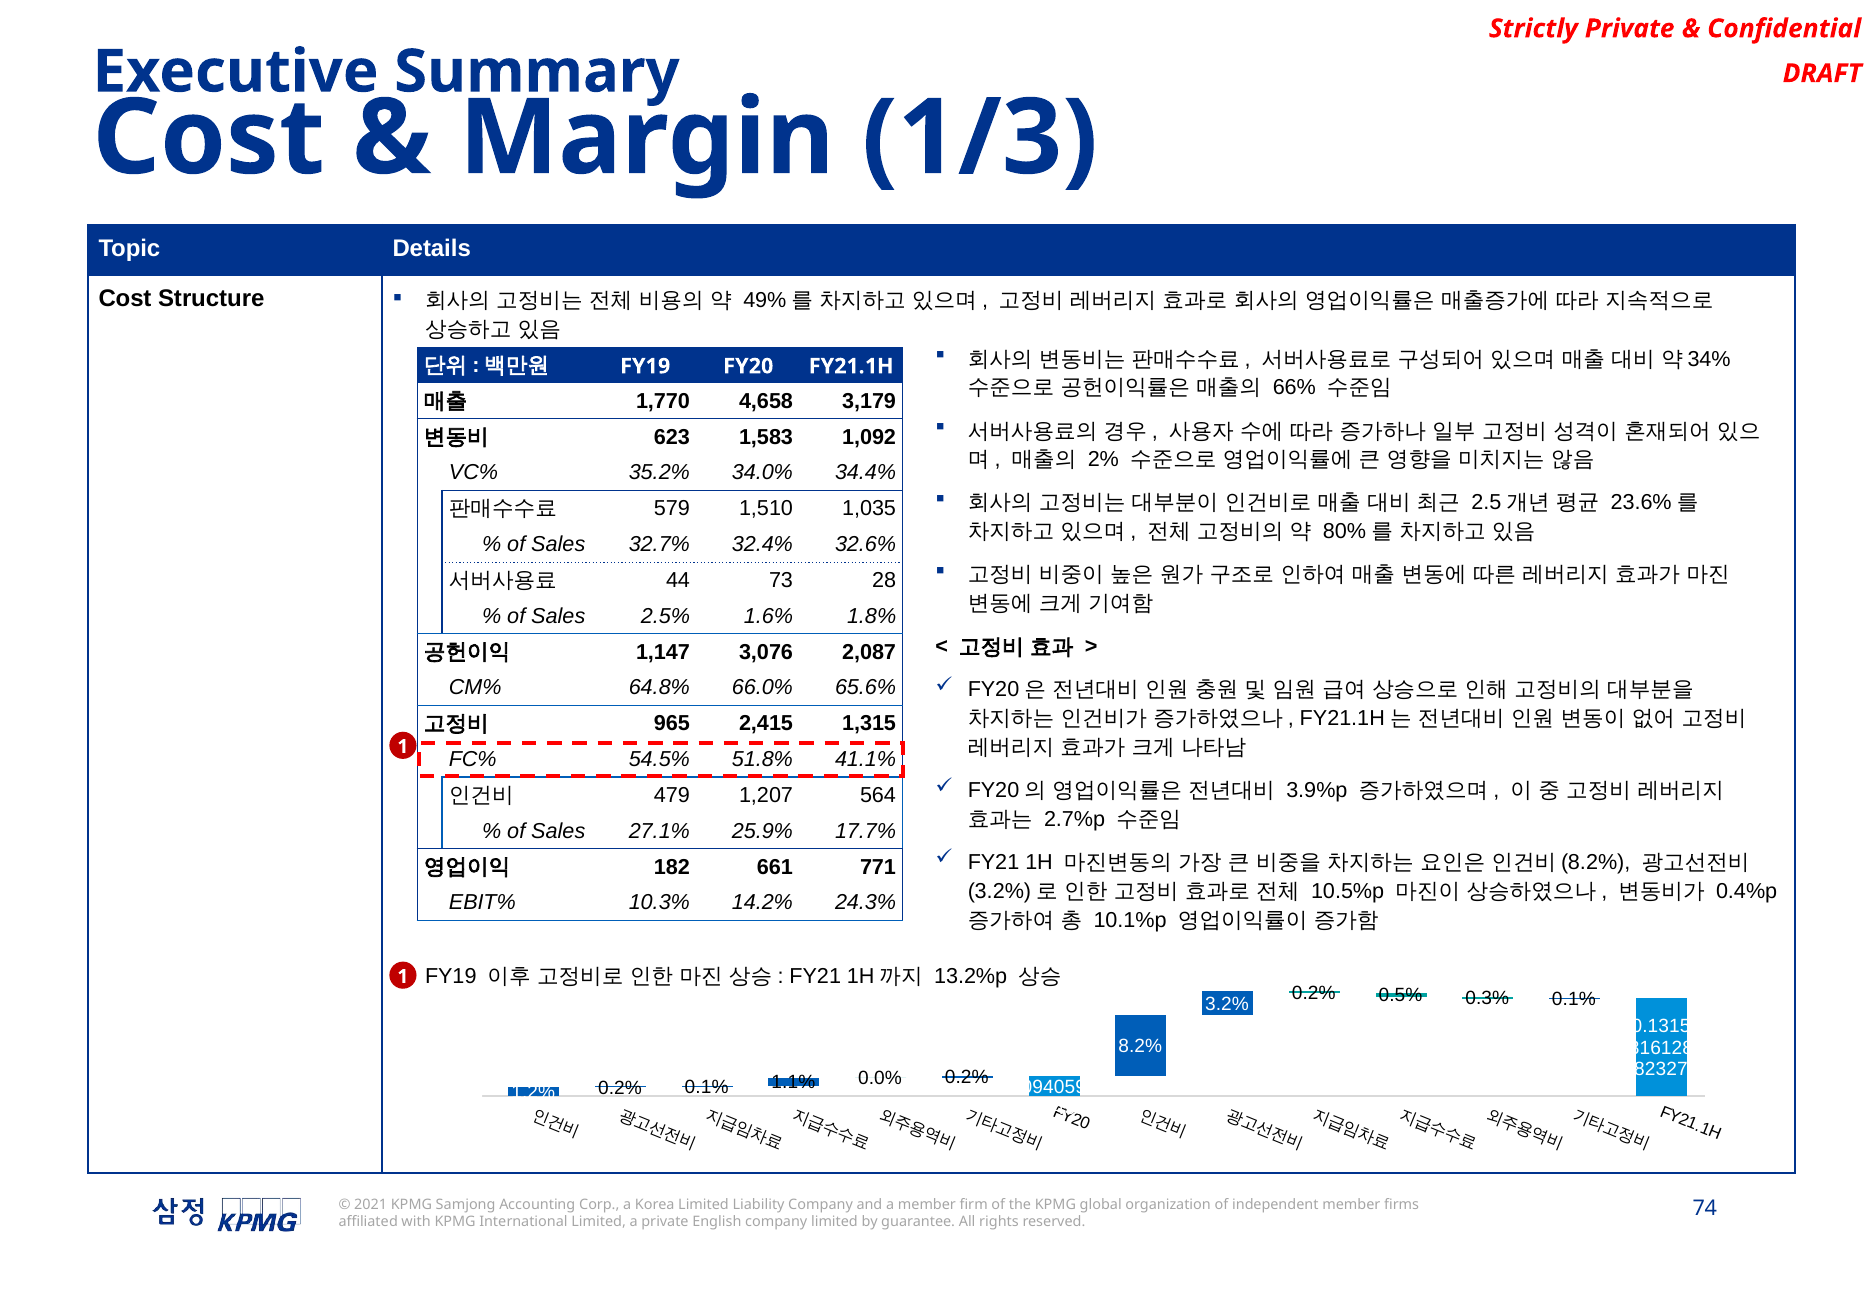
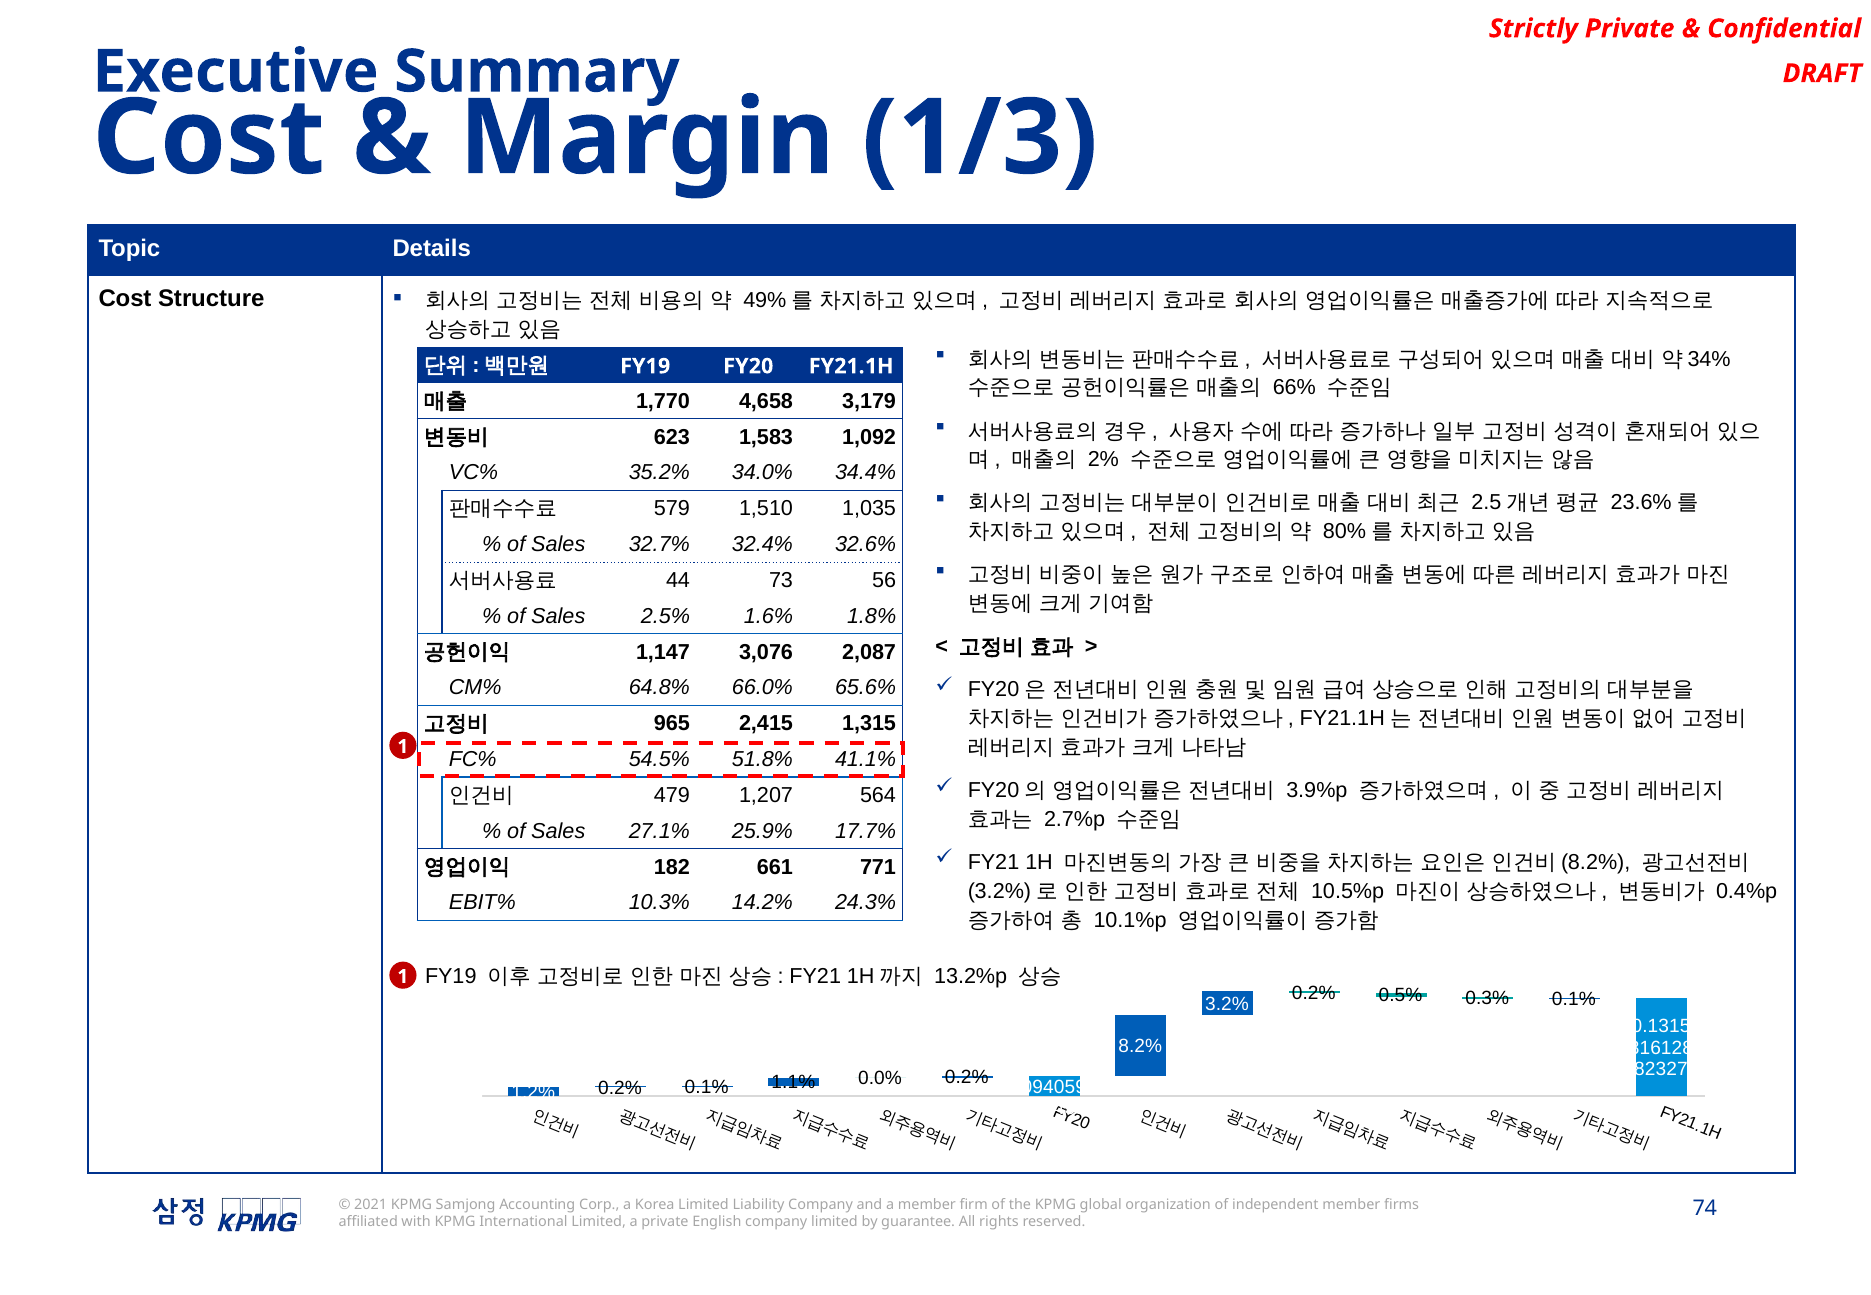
28: 28 -> 56
